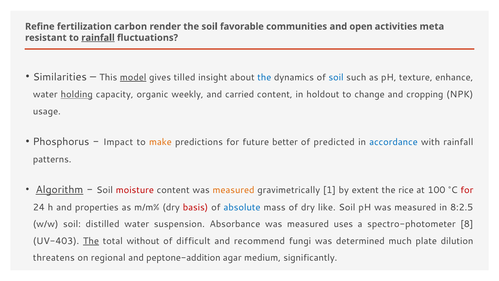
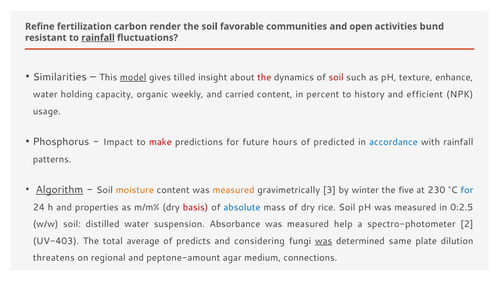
meta: meta -> bund
the at (264, 77) colour: blue -> red
soil at (336, 77) colour: blue -> red
holding underline: present -> none
holdout: holdout -> percent
change: change -> history
cropping: cropping -> efficient
make colour: orange -> red
better: better -> hours
moisture colour: red -> orange
1: 1 -> 3
extent: extent -> winter
rice: rice -> five
100: 100 -> 230
for at (467, 190) colour: red -> blue
like: like -> rice
8:2.5: 8:2.5 -> 0:2.5
uses: uses -> help
8: 8 -> 2
The at (91, 241) underline: present -> none
without: without -> average
difﬁcult: difﬁcult -> predicts
recommend: recommend -> considering
was at (324, 241) underline: none -> present
much: much -> same
peptone-addition: peptone-addition -> peptone-amount
significantly: significantly -> connections
